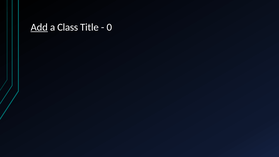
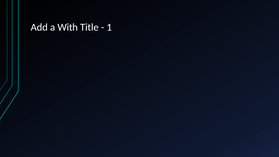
Add underline: present -> none
Class: Class -> With
0: 0 -> 1
